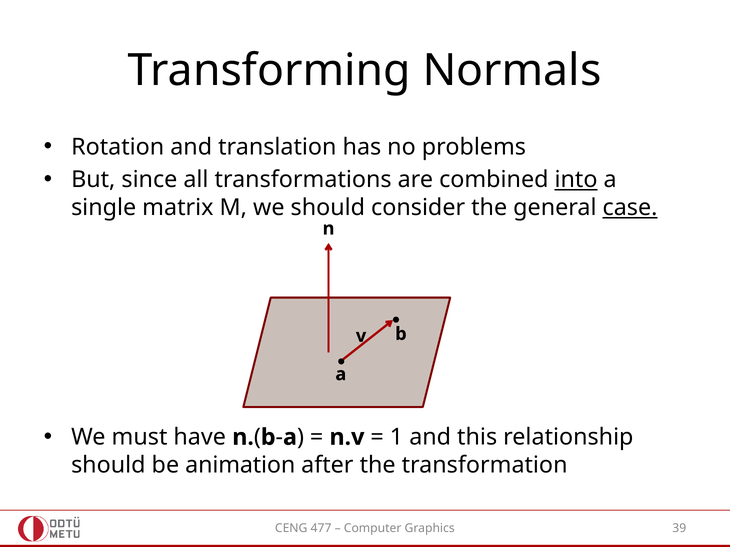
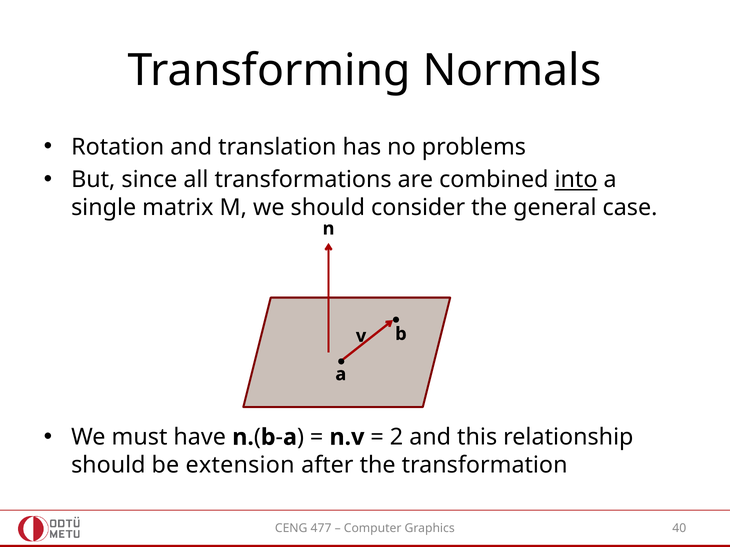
case underline: present -> none
1: 1 -> 2
animation: animation -> extension
39: 39 -> 40
